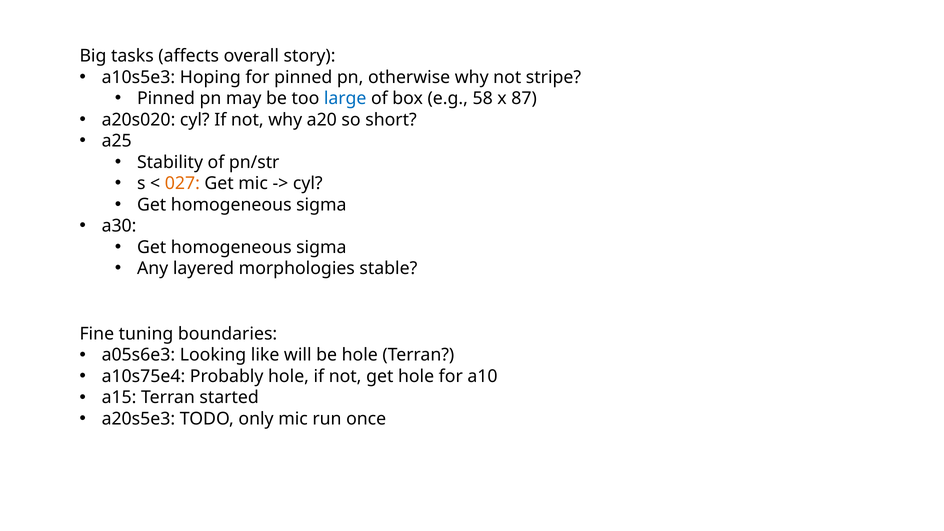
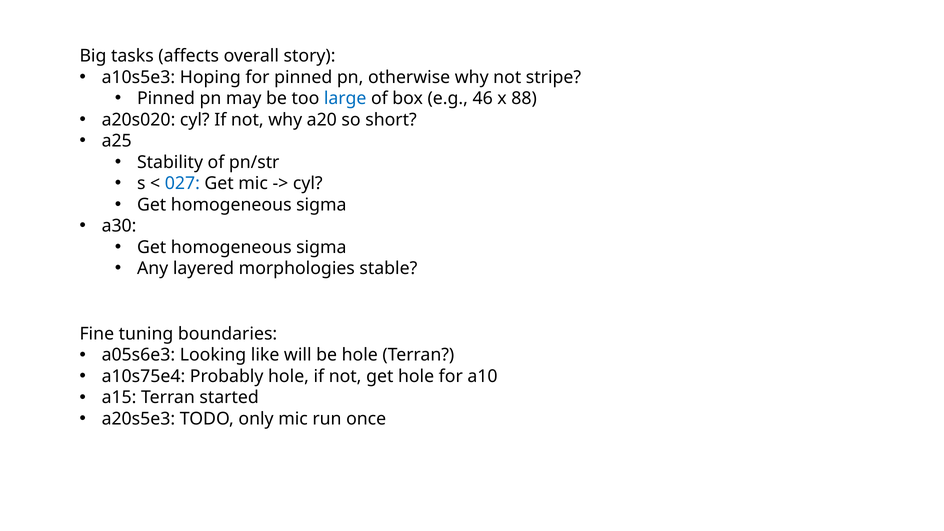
58: 58 -> 46
87: 87 -> 88
027 colour: orange -> blue
